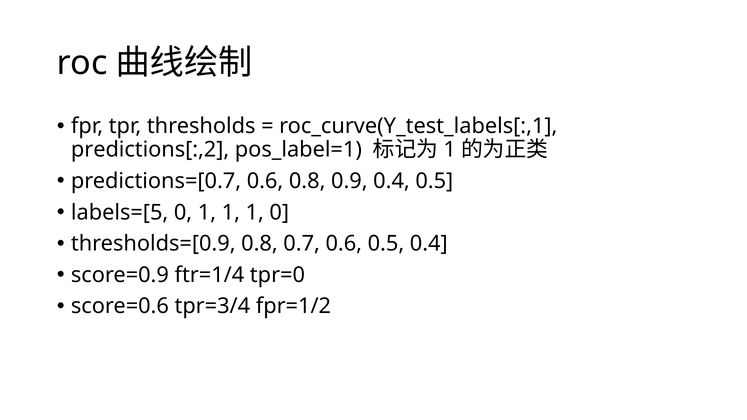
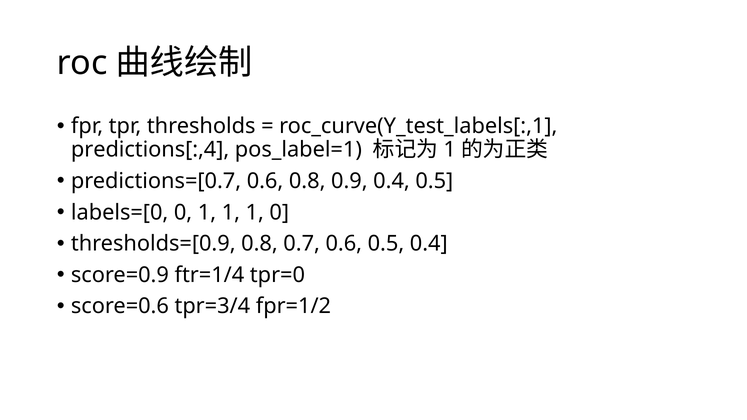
predictions[:,2: predictions[:,2 -> predictions[:,4
labels=[5: labels=[5 -> labels=[0
